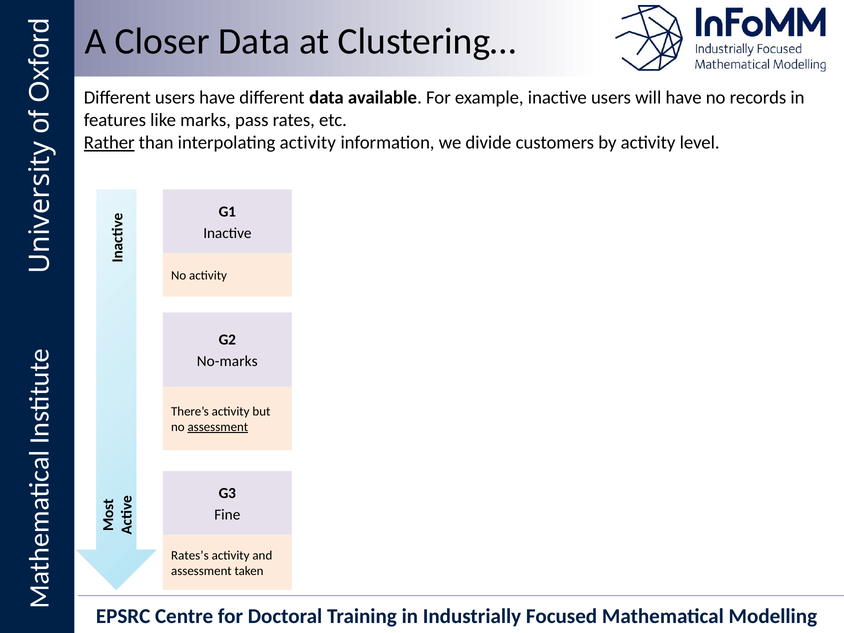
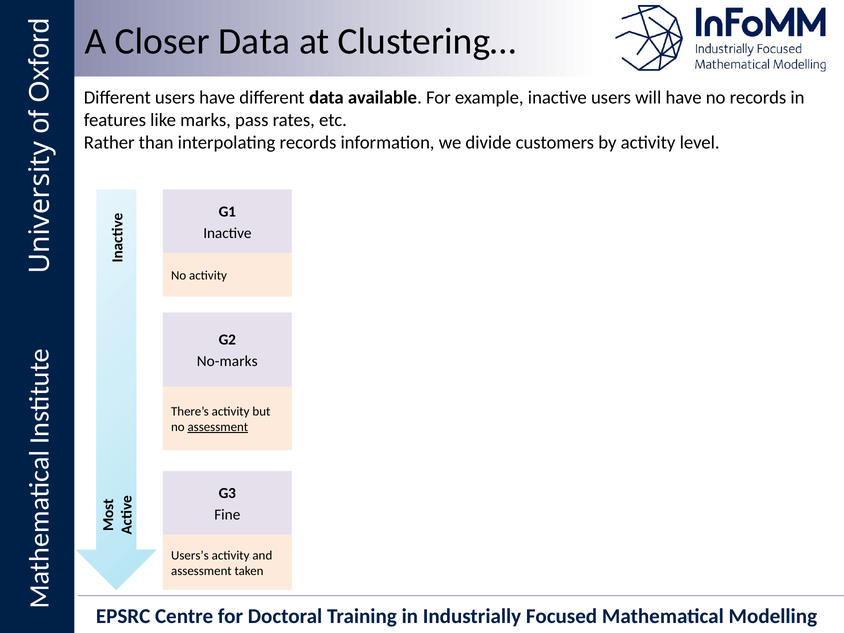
Rather underline: present -> none
interpolating activity: activity -> records
Rates’s: Rates’s -> Users’s
